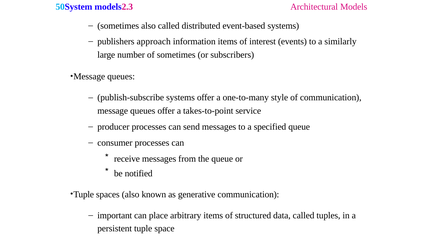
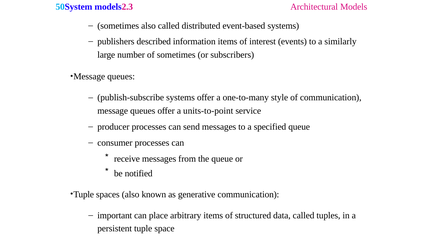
approach: approach -> described
takes-to-point: takes-to-point -> units-to-point
